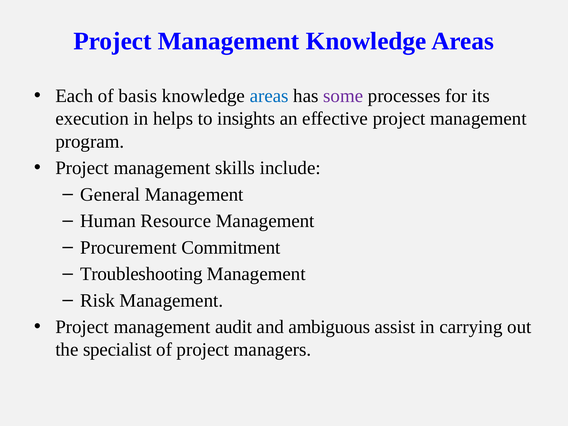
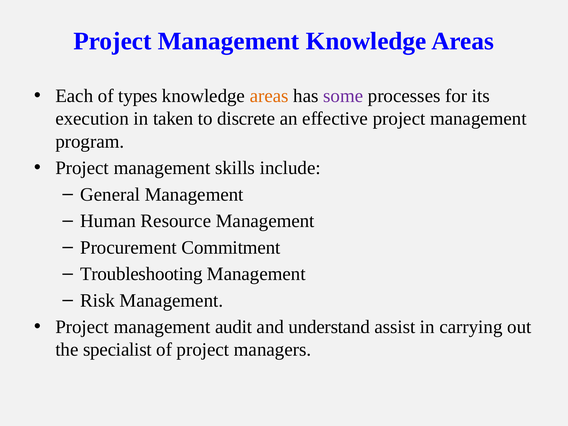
basis: basis -> types
areas at (269, 96) colour: blue -> orange
helps: helps -> taken
insights: insights -> discrete
ambiguous: ambiguous -> understand
